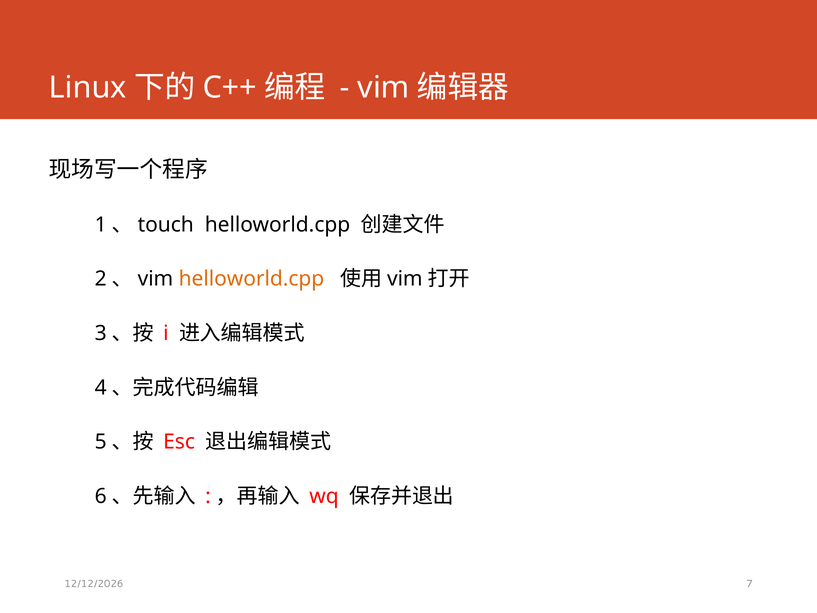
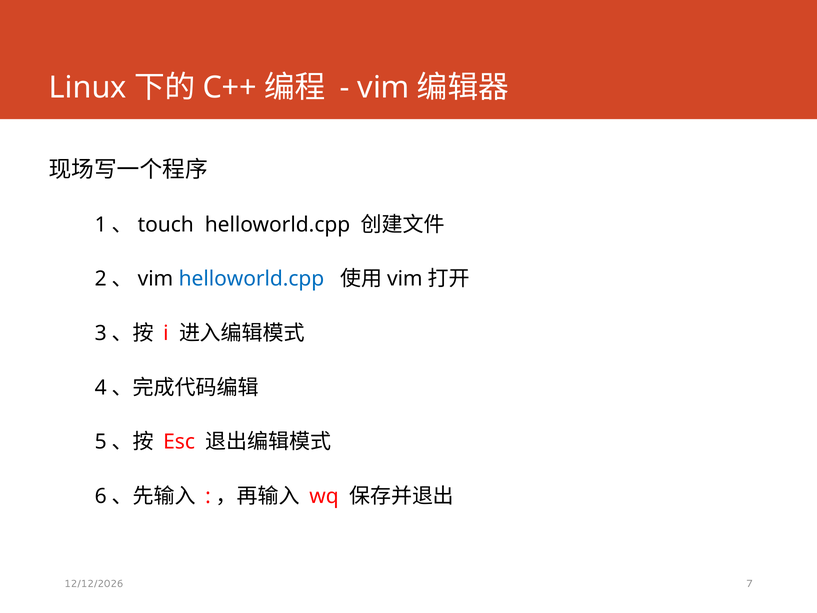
helloworld.cpp at (251, 279) colour: orange -> blue
